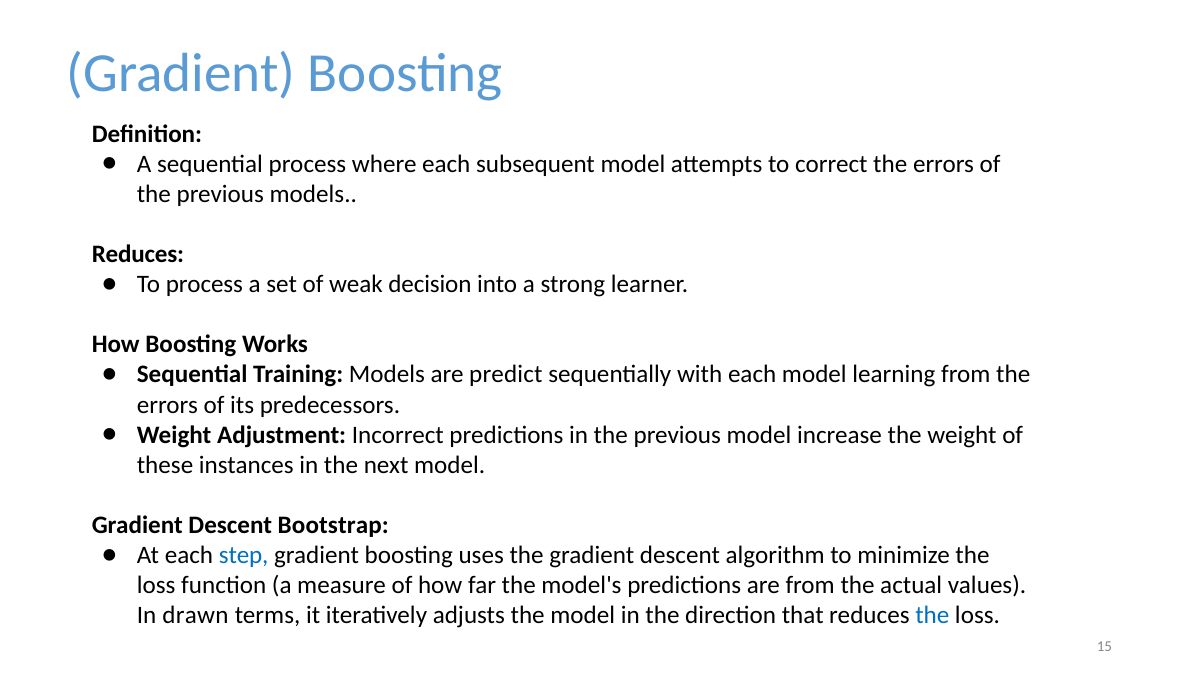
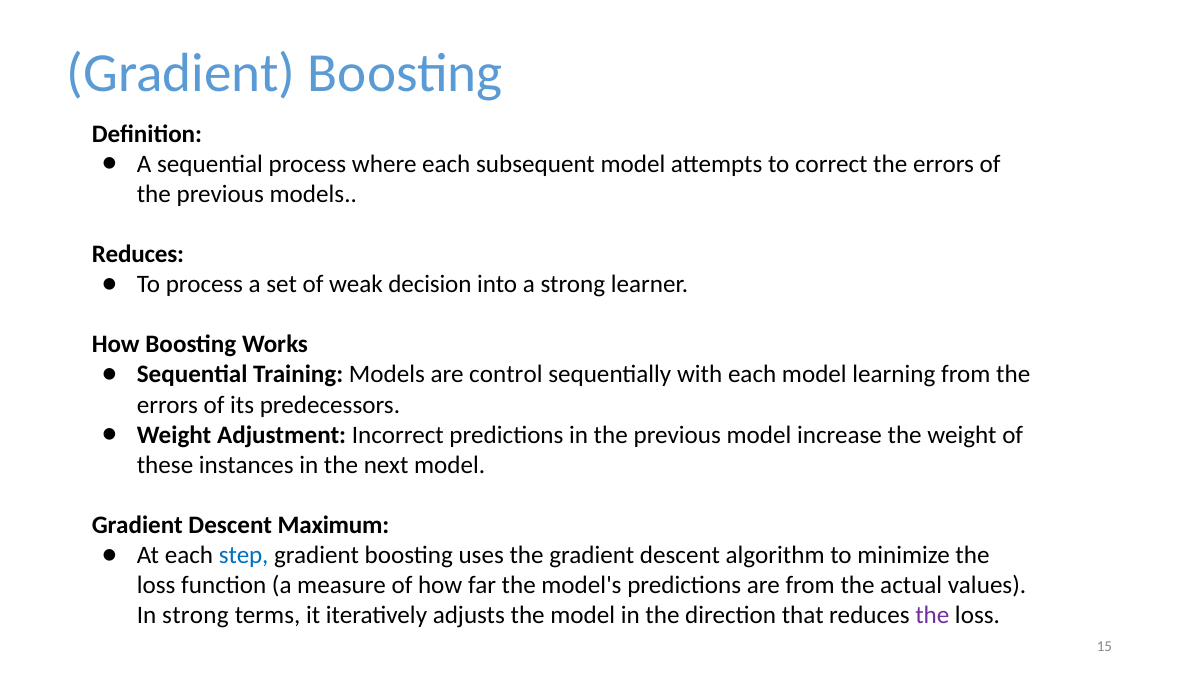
predict: predict -> control
Bootstrap: Bootstrap -> Maximum
In drawn: drawn -> strong
the at (932, 616) colour: blue -> purple
